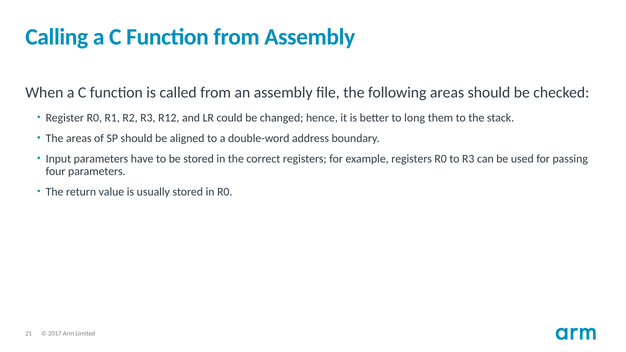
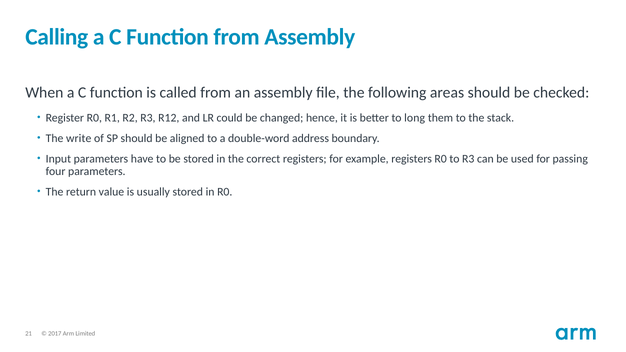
The areas: areas -> write
